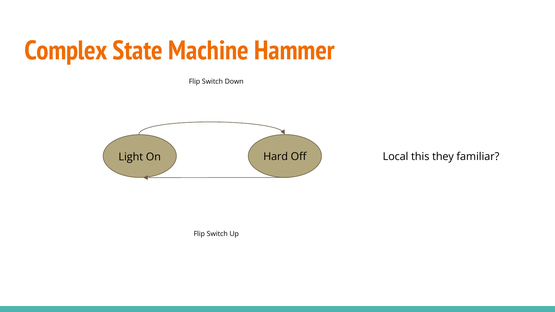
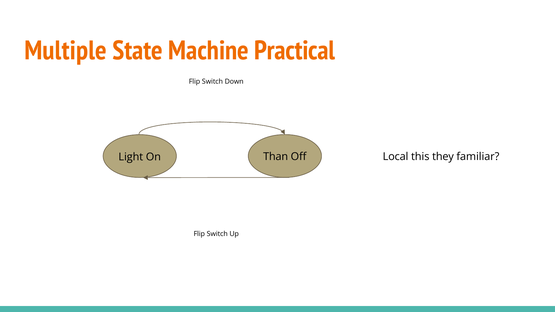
Complex: Complex -> Multiple
Hammer: Hammer -> Practical
Hard: Hard -> Than
